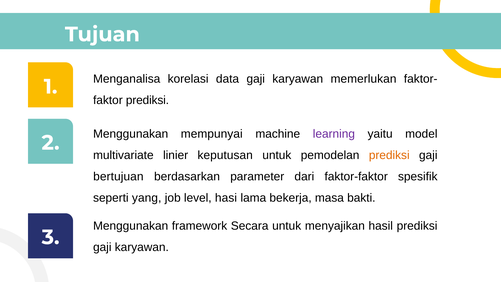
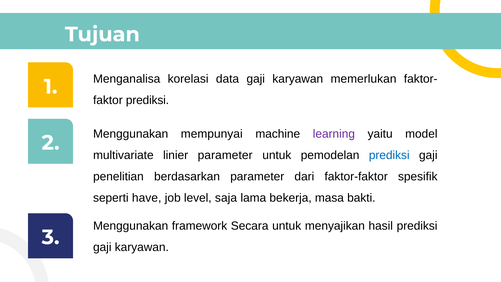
linier keputusan: keputusan -> parameter
prediksi at (389, 155) colour: orange -> blue
bertujuan: bertujuan -> penelitian
yang: yang -> have
hasi: hasi -> saja
